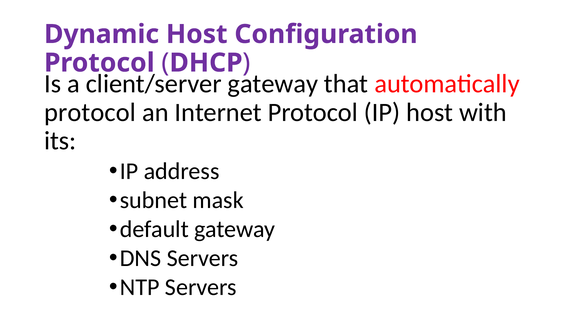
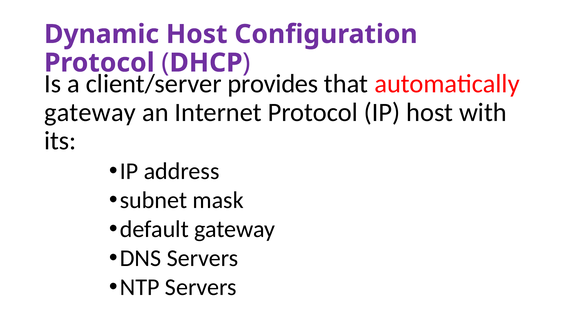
client/server gateway: gateway -> provides
protocol at (90, 112): protocol -> gateway
